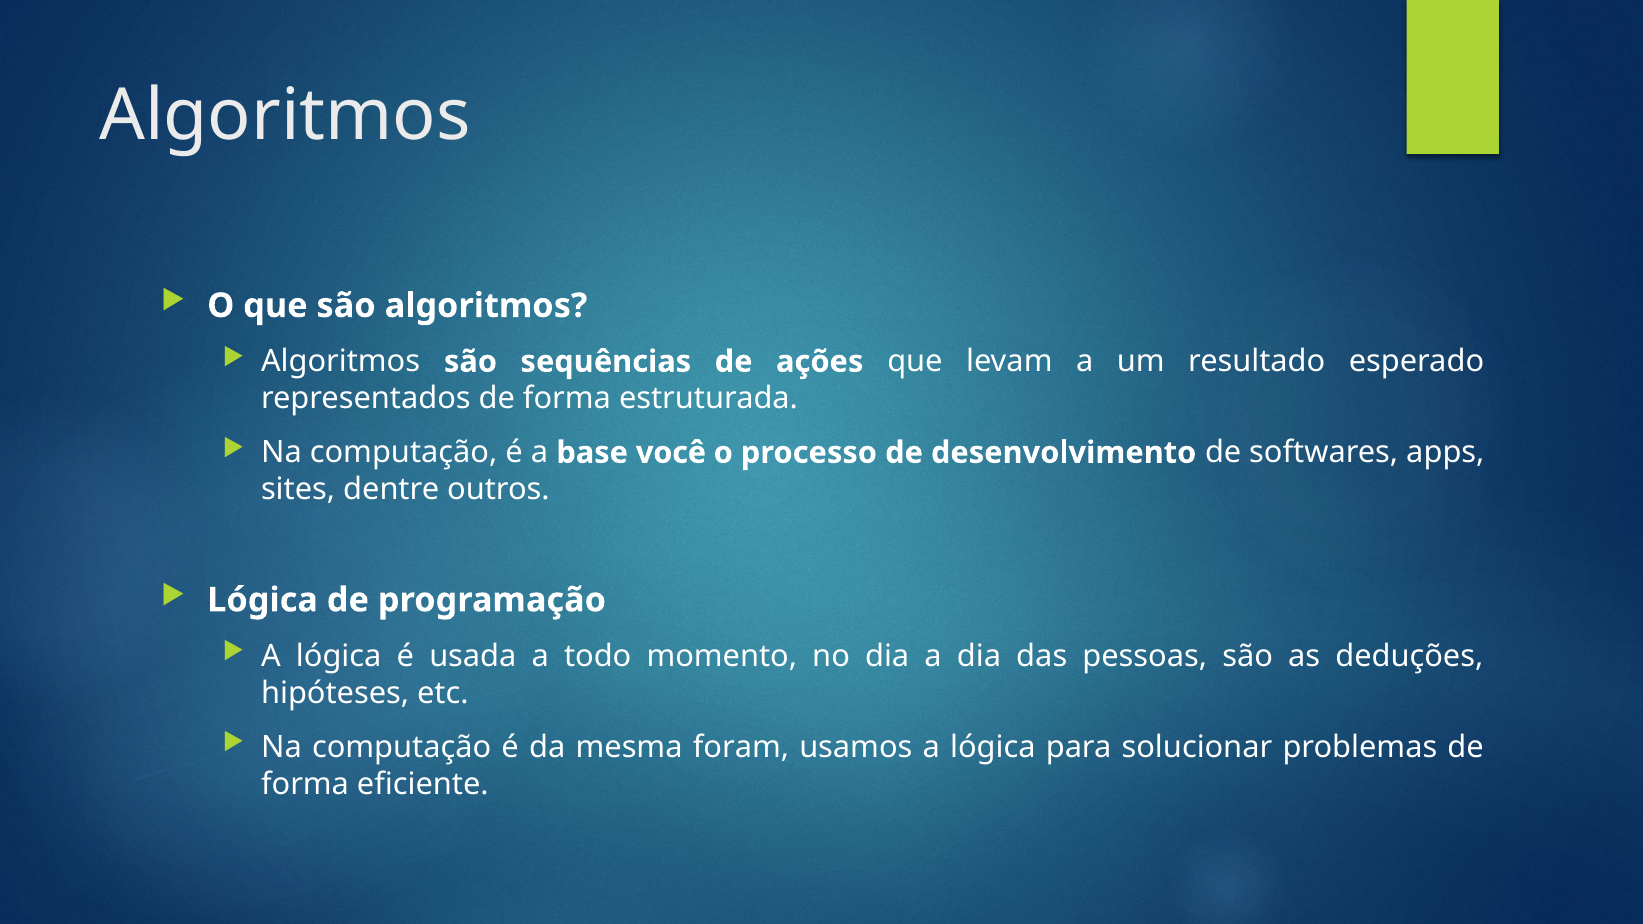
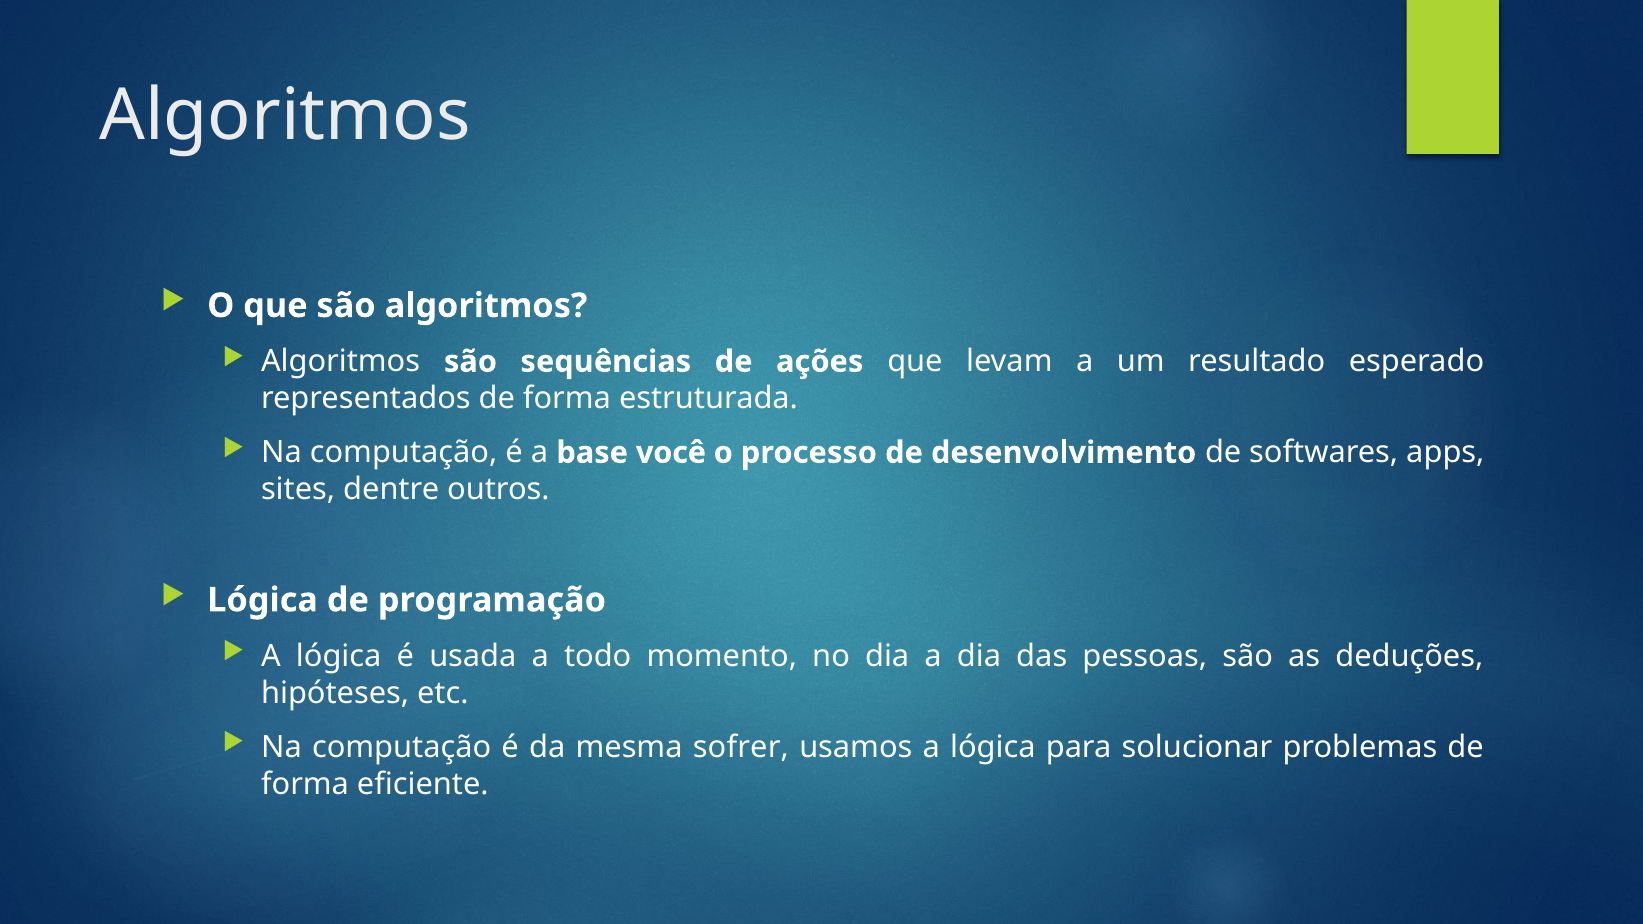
foram: foram -> sofrer
